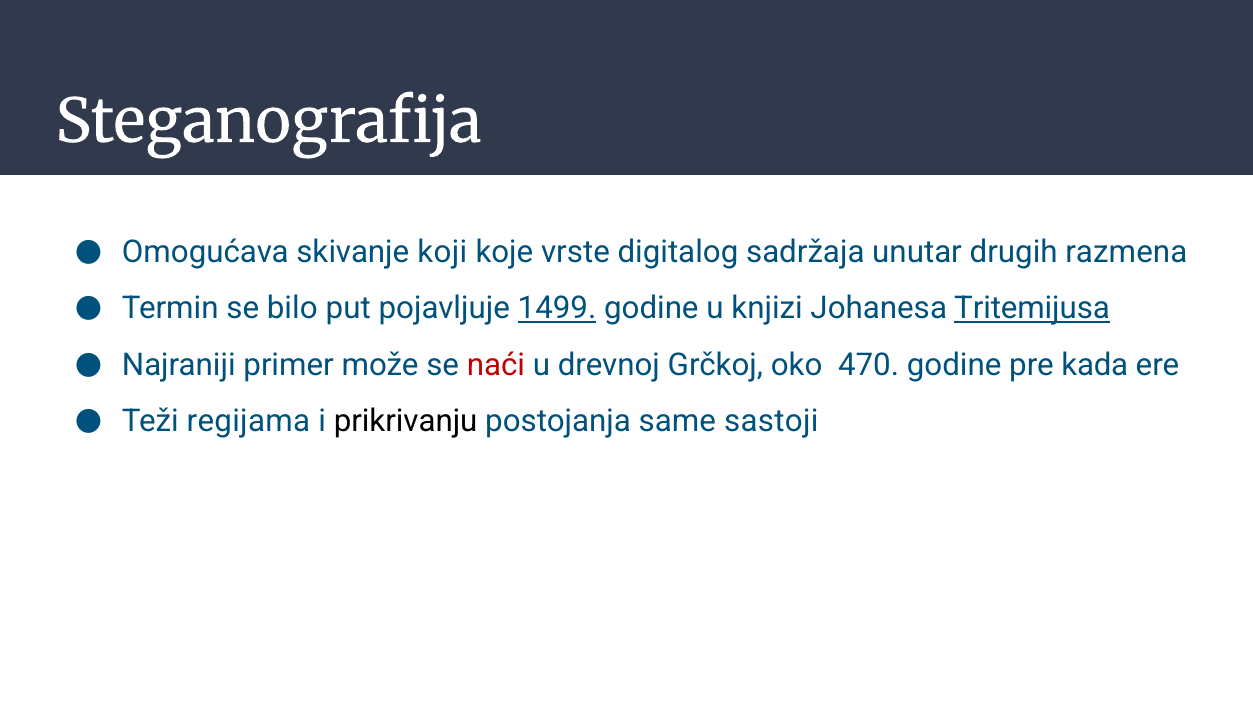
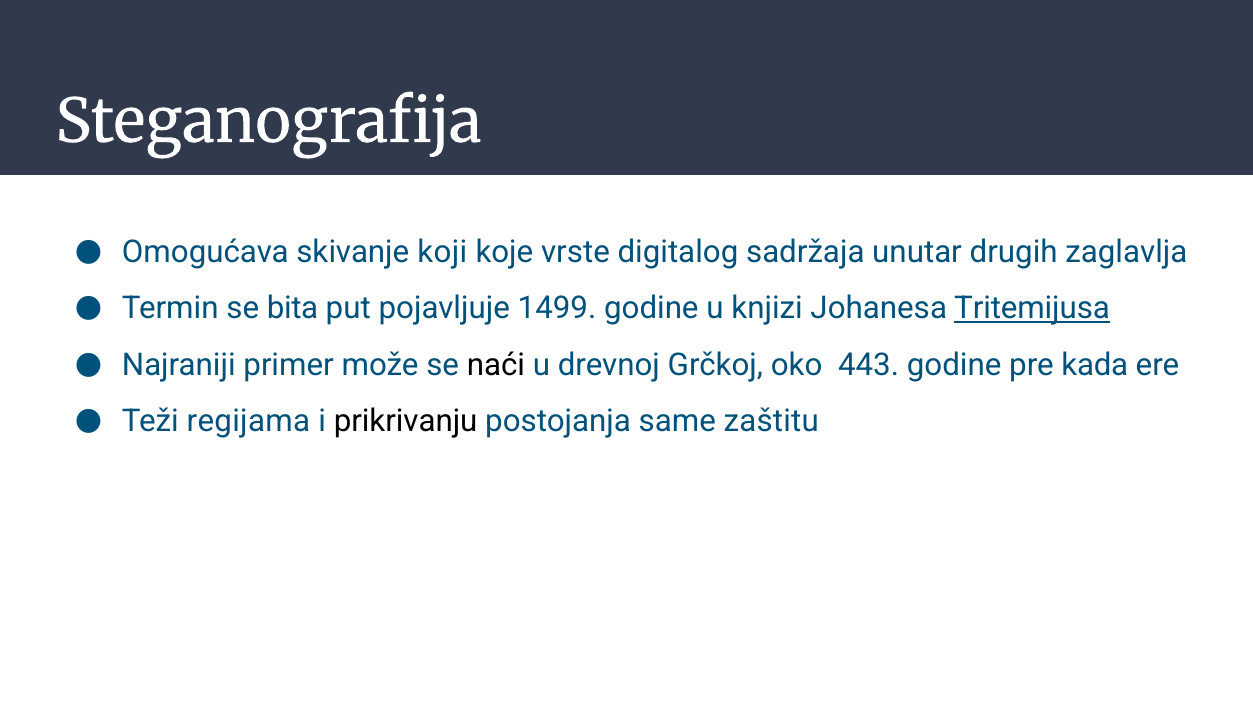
razmena: razmena -> zaglavlja
bilo: bilo -> bita
1499 underline: present -> none
naći colour: red -> black
470: 470 -> 443
sastoji: sastoji -> zaštitu
